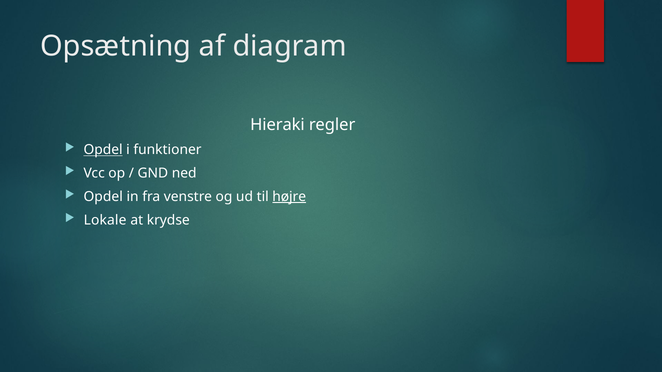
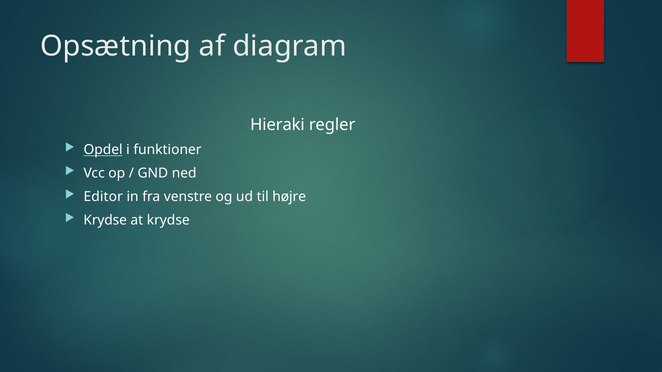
Opdel at (103, 197): Opdel -> Editor
højre underline: present -> none
Lokale at (105, 220): Lokale -> Krydse
